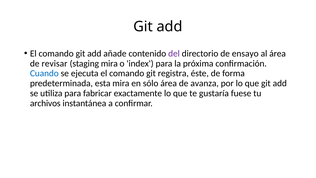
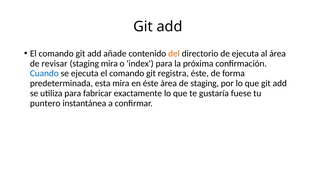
del colour: purple -> orange
de ensayo: ensayo -> ejecuta
en sólo: sólo -> éste
de avanza: avanza -> staging
archivos: archivos -> puntero
